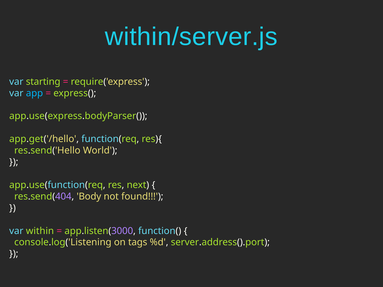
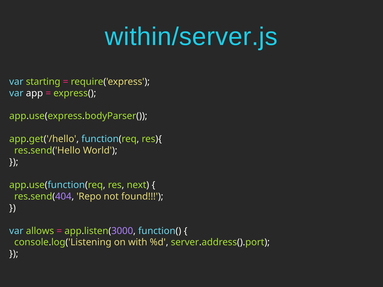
app colour: light blue -> white
Body: Body -> Repo
within: within -> allows
tags: tags -> with
